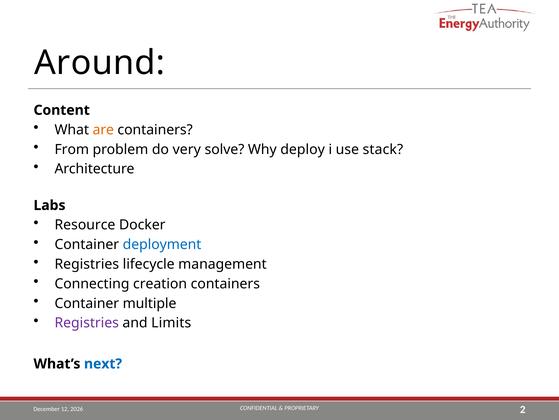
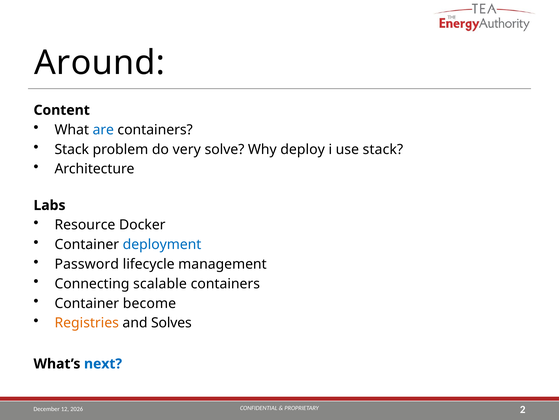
are colour: orange -> blue
From at (72, 149): From -> Stack
Registries at (87, 264): Registries -> Password
creation: creation -> scalable
multiple: multiple -> become
Registries at (87, 322) colour: purple -> orange
Limits: Limits -> Solves
